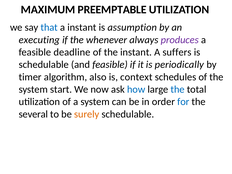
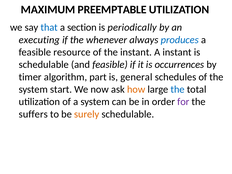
a instant: instant -> section
assumption: assumption -> periodically
produces colour: purple -> blue
deadline: deadline -> resource
A suffers: suffers -> instant
periodically: periodically -> occurrences
also: also -> part
context: context -> general
how colour: blue -> orange
for colour: blue -> purple
several: several -> suffers
